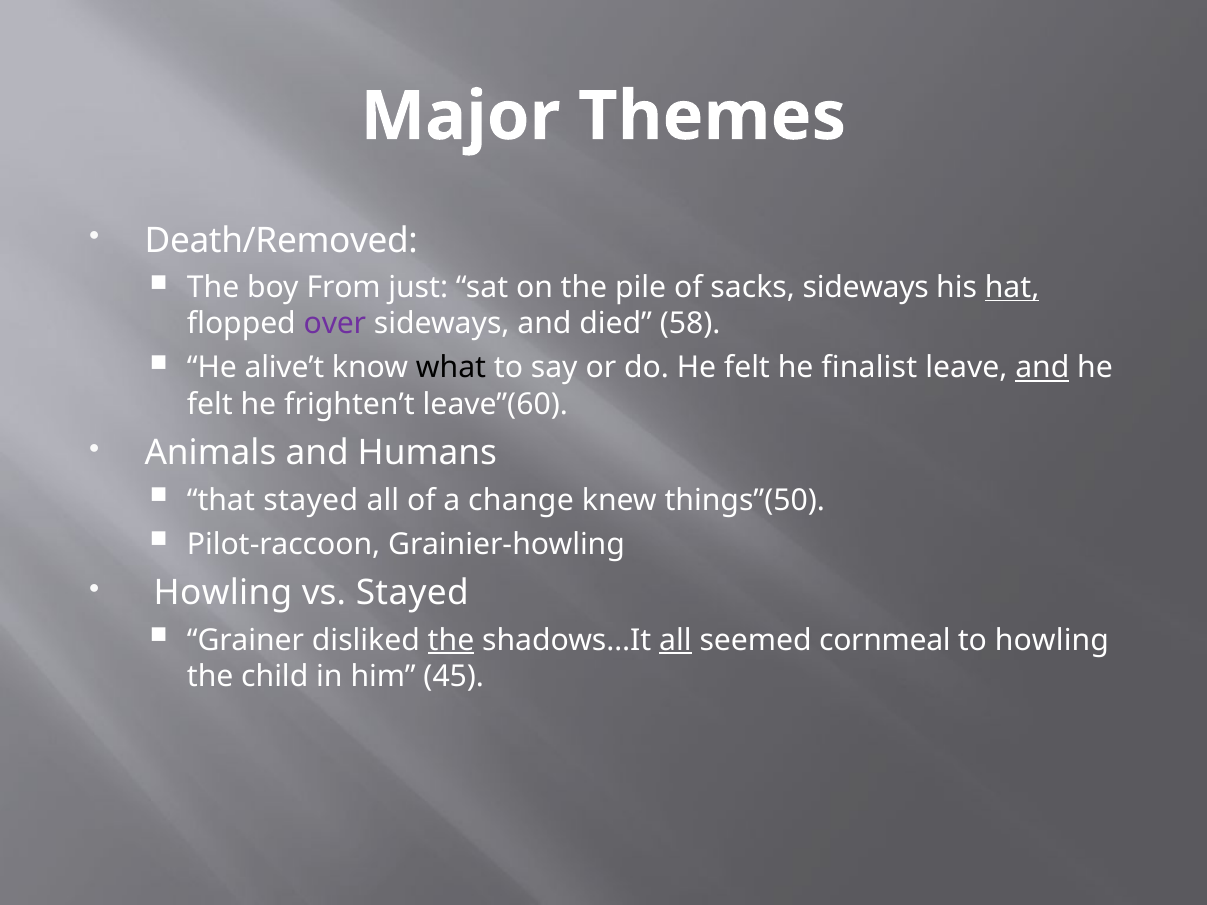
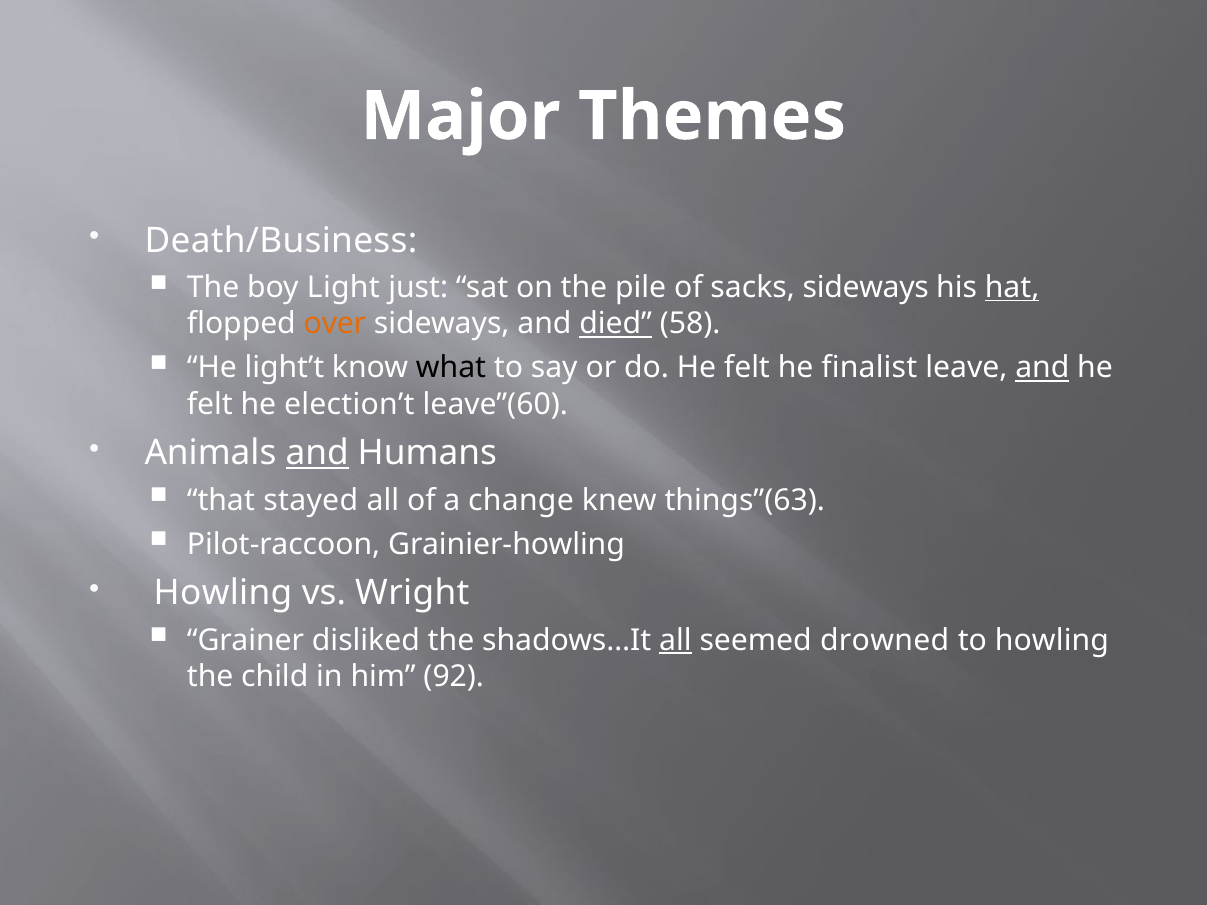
Death/Removed: Death/Removed -> Death/Business
From: From -> Light
over colour: purple -> orange
died underline: none -> present
alive’t: alive’t -> light’t
frighten’t: frighten’t -> election’t
and at (317, 453) underline: none -> present
things”(50: things”(50 -> things”(63
vs Stayed: Stayed -> Wright
the at (451, 640) underline: present -> none
cornmeal: cornmeal -> drowned
45: 45 -> 92
